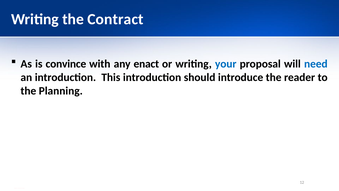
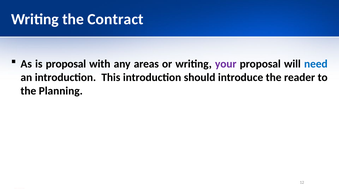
is convince: convince -> proposal
enact: enact -> areas
your colour: blue -> purple
